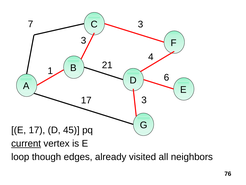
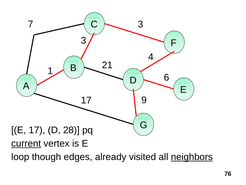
17 3: 3 -> 9
45: 45 -> 28
neighbors underline: none -> present
